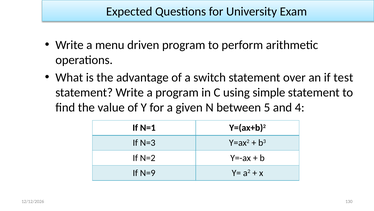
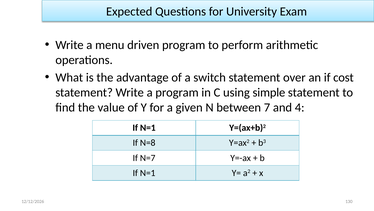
test: test -> cost
5: 5 -> 7
N=3: N=3 -> N=8
N=2: N=2 -> N=7
N=9 at (148, 172): N=9 -> N=1
